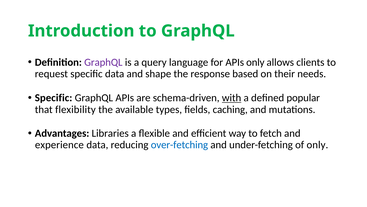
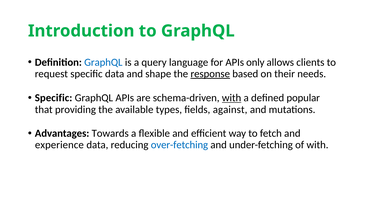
GraphQL at (103, 62) colour: purple -> blue
response underline: none -> present
flexibility: flexibility -> providing
caching: caching -> against
Libraries: Libraries -> Towards
of only: only -> with
